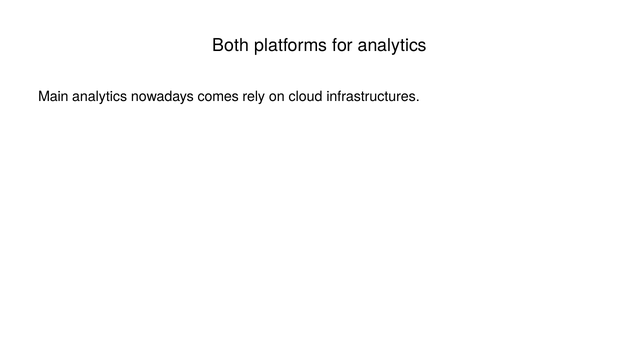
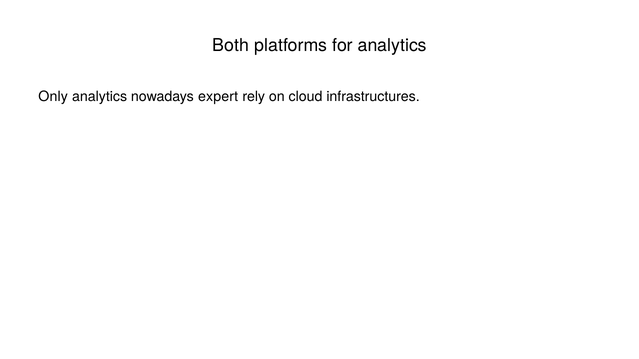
Main: Main -> Only
comes: comes -> expert
